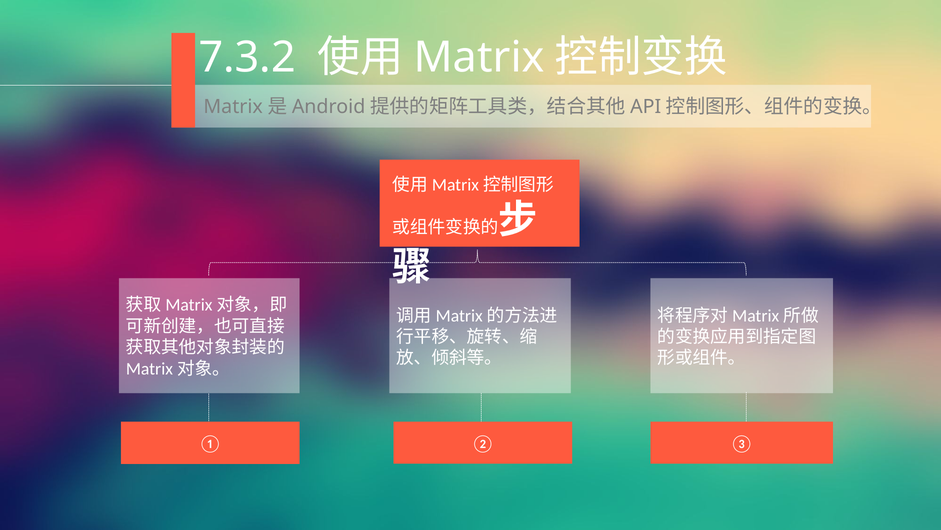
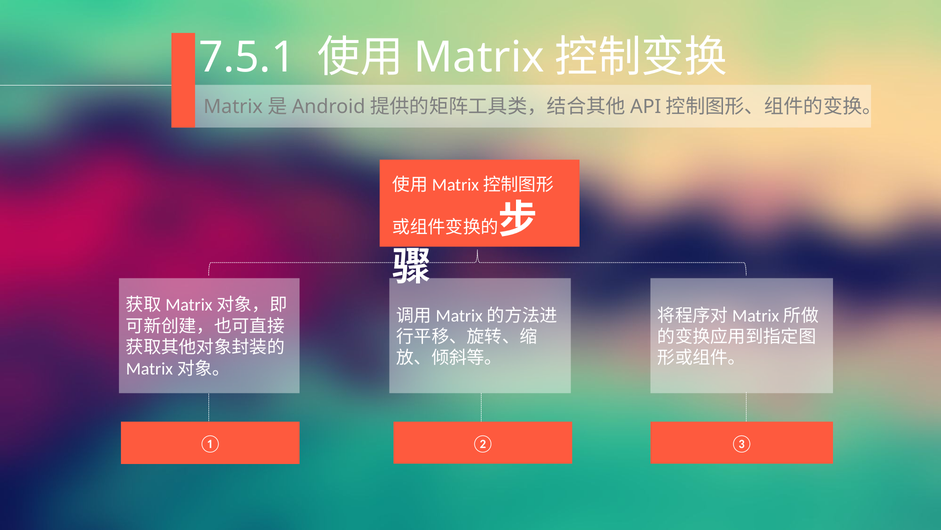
7.3.2: 7.3.2 -> 7.5.1
